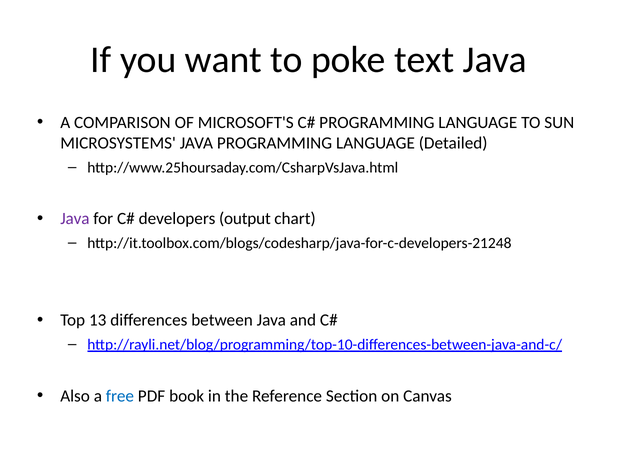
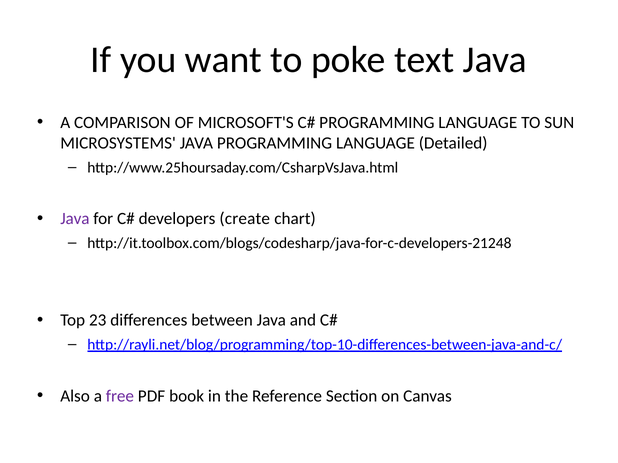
output: output -> create
13: 13 -> 23
free colour: blue -> purple
